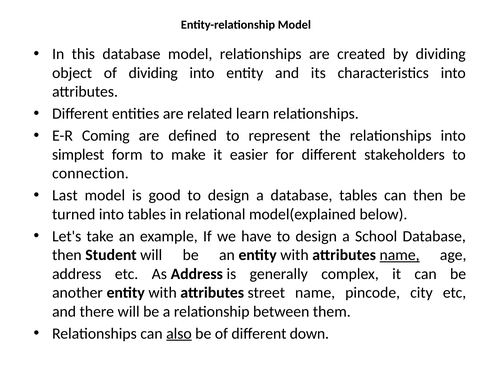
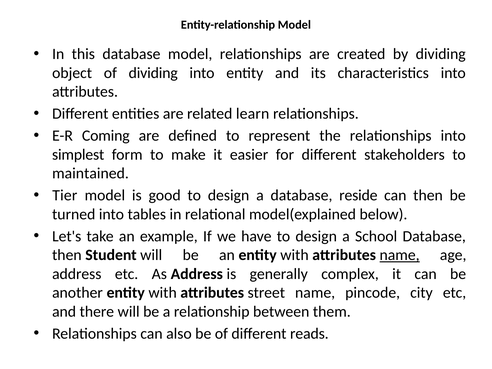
connection: connection -> maintained
Last: Last -> Tier
database tables: tables -> reside
also underline: present -> none
down: down -> reads
